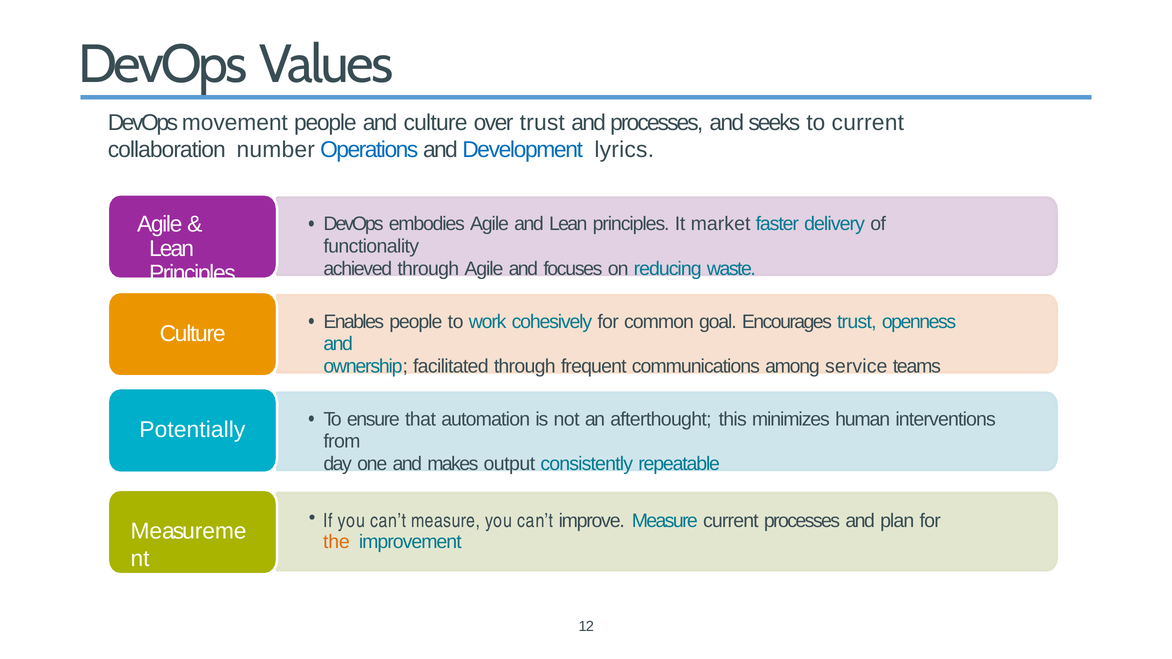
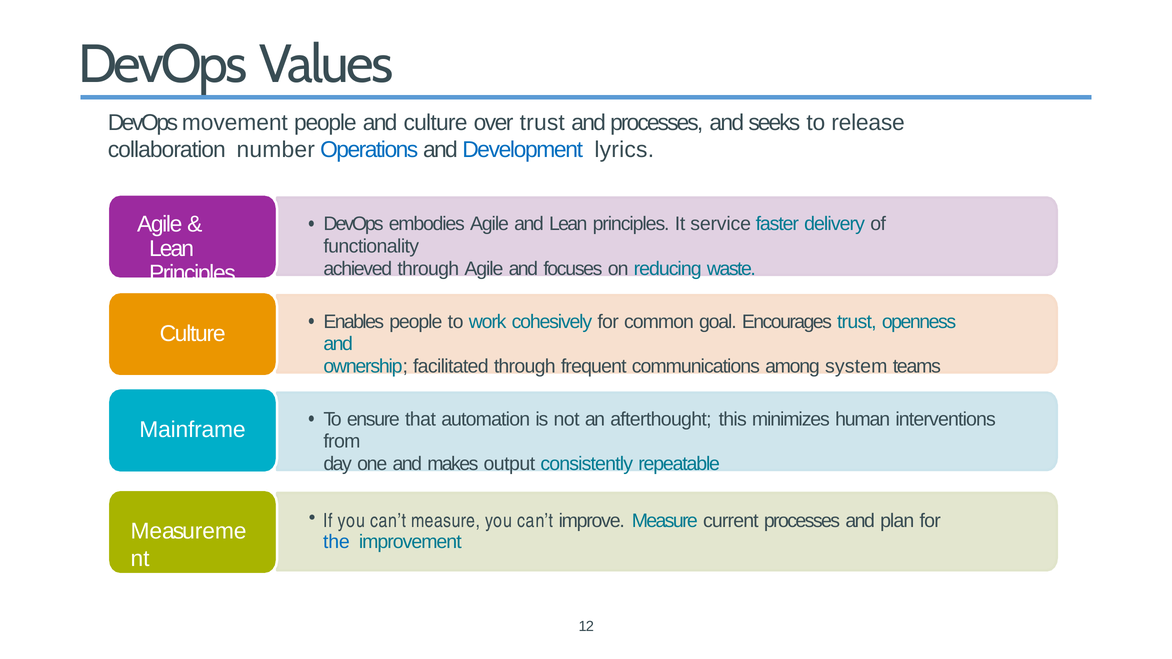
to current: current -> release
market: market -> service
service: service -> system
Potentially: Potentially -> Mainframe
the colour: orange -> blue
